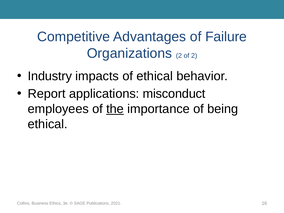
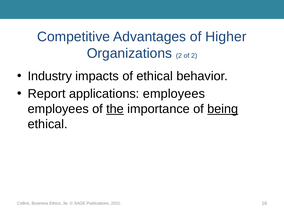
Failure: Failure -> Higher
applications misconduct: misconduct -> employees
being underline: none -> present
